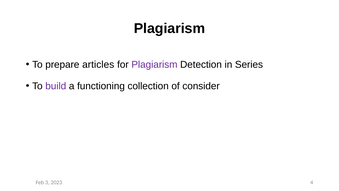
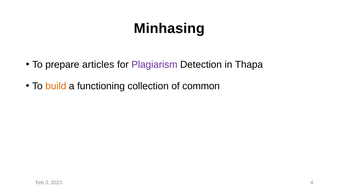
Plagiarism at (169, 28): Plagiarism -> Minhasing
Series: Series -> Thapa
build colour: purple -> orange
consider: consider -> common
